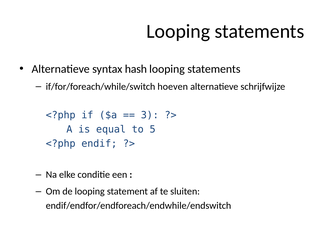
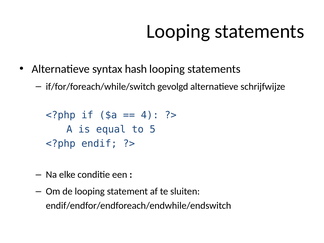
hoeven: hoeven -> gevolgd
3: 3 -> 4
